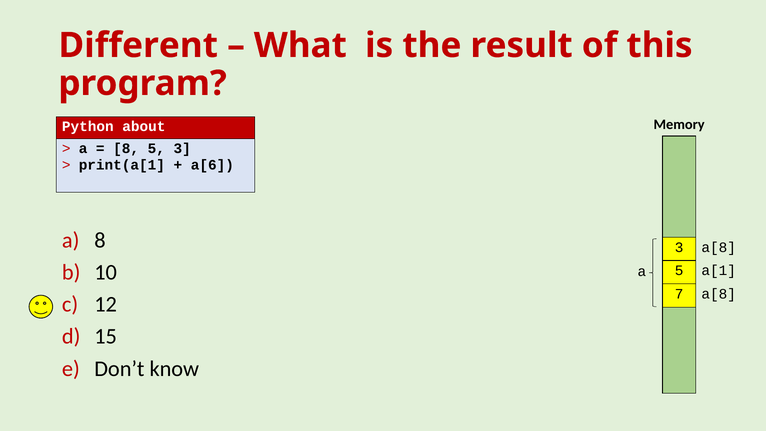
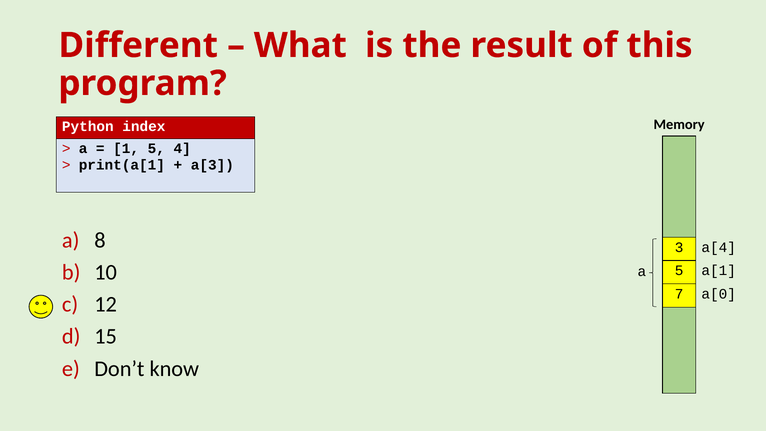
about: about -> index
8 at (126, 149): 8 -> 1
5 3: 3 -> 4
a[6: a[6 -> a[3
3 a[8: a[8 -> a[4
7 a[8: a[8 -> a[0
